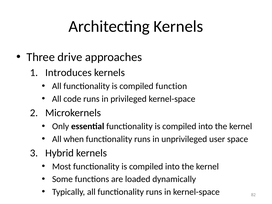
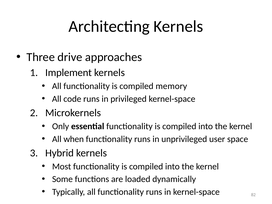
Introduces: Introduces -> Implement
function: function -> memory
